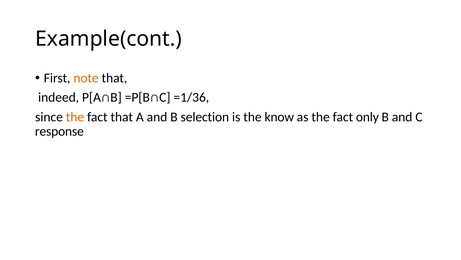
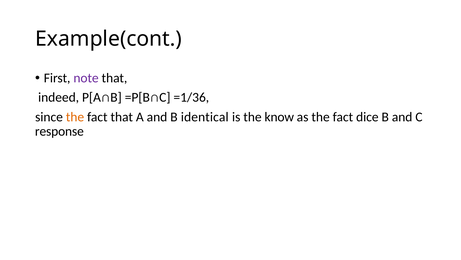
note colour: orange -> purple
selection: selection -> identical
only: only -> dice
